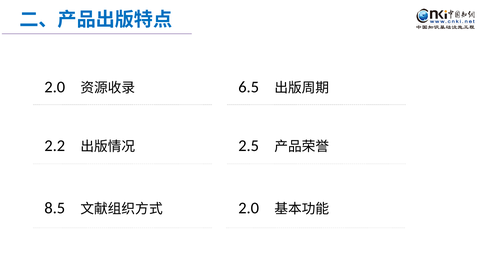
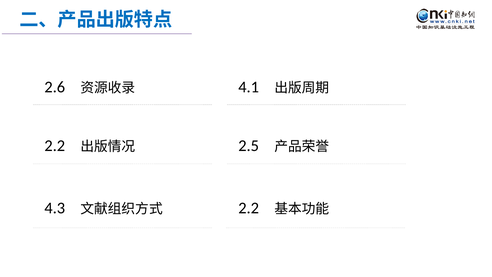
6.5: 6.5 -> 4.1
2.0 at (55, 87): 2.0 -> 2.6
8.5: 8.5 -> 4.3
2.0 at (249, 208): 2.0 -> 2.2
